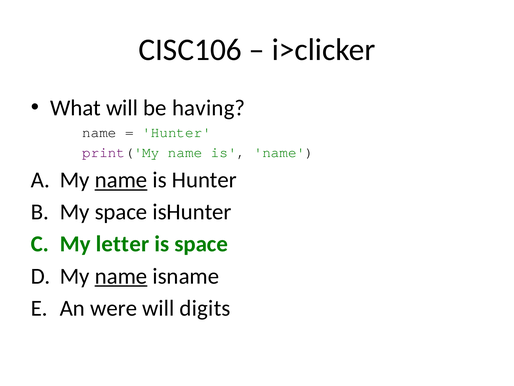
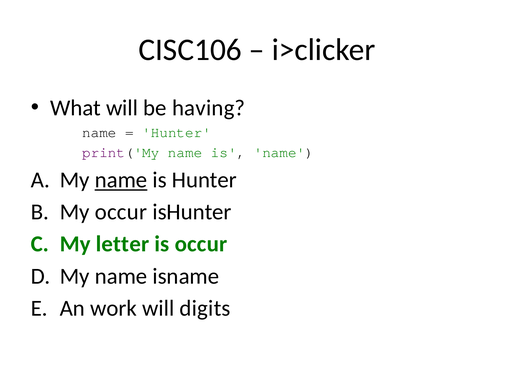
My space: space -> occur
is space: space -> occur
name at (121, 276) underline: present -> none
were: were -> work
